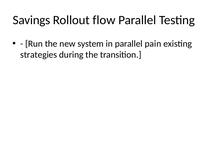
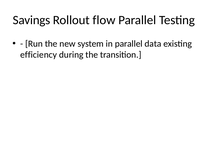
pain: pain -> data
strategies: strategies -> efficiency
